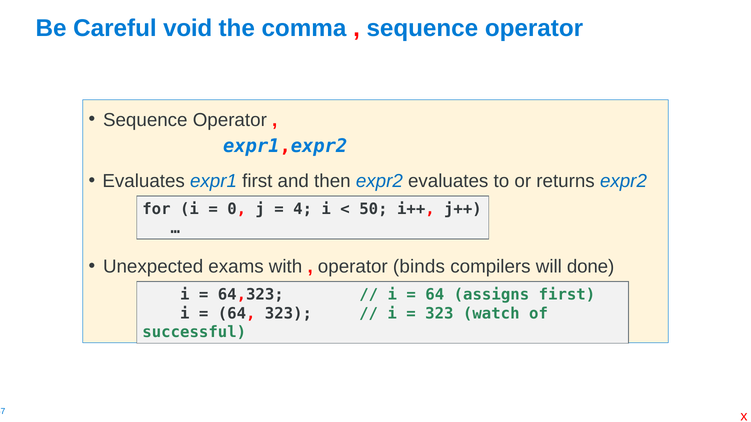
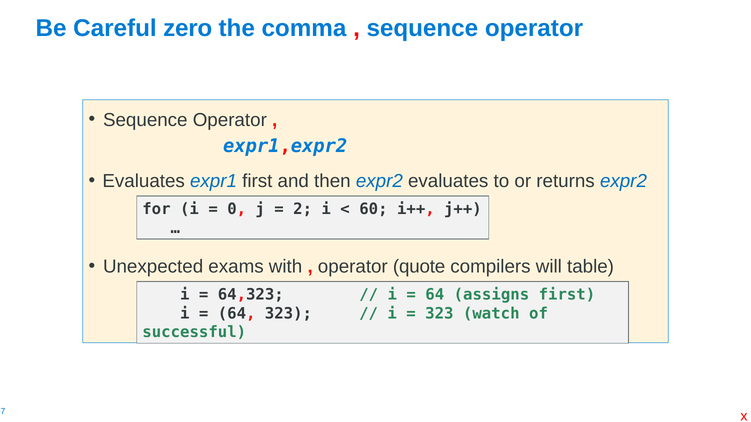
void: void -> zero
4: 4 -> 2
50: 50 -> 60
binds: binds -> quote
done: done -> table
